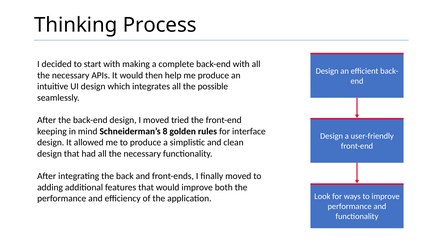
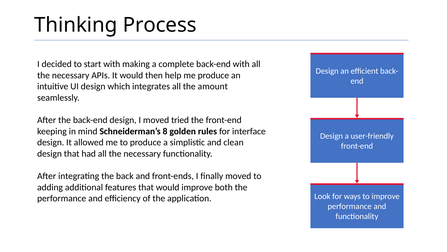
possible: possible -> amount
